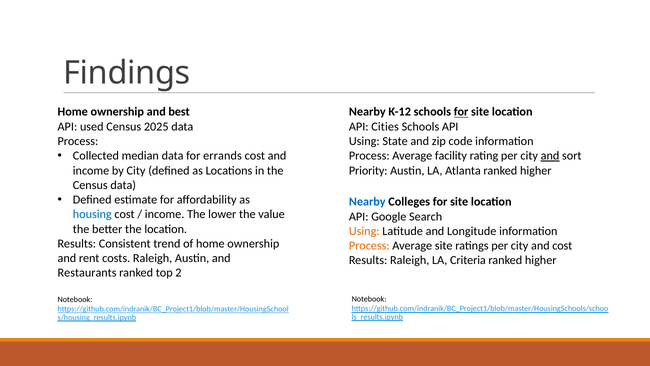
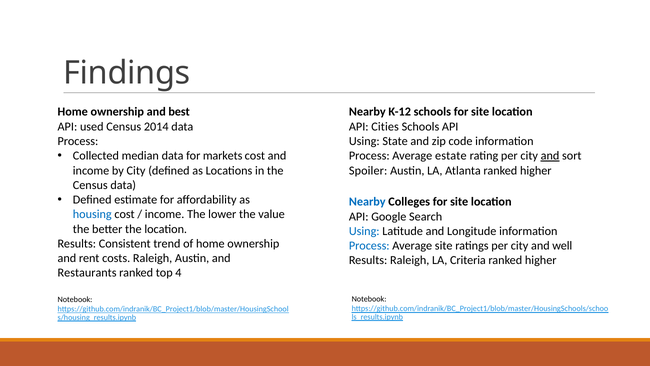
for at (461, 112) underline: present -> none
2025: 2025 -> 2014
errands: errands -> markets
facility: facility -> estate
Priority: Priority -> Spoiler
Using at (364, 231) colour: orange -> blue
Process at (369, 246) colour: orange -> blue
and cost: cost -> well
2: 2 -> 4
